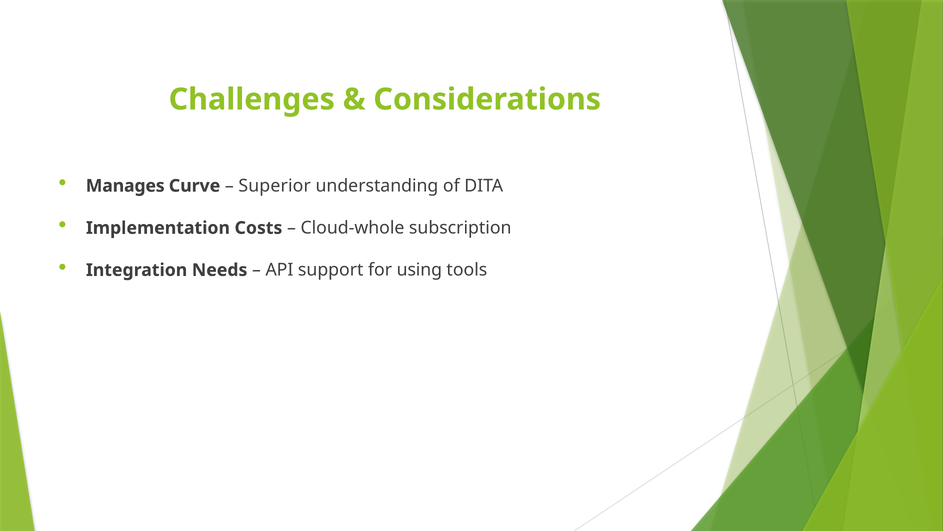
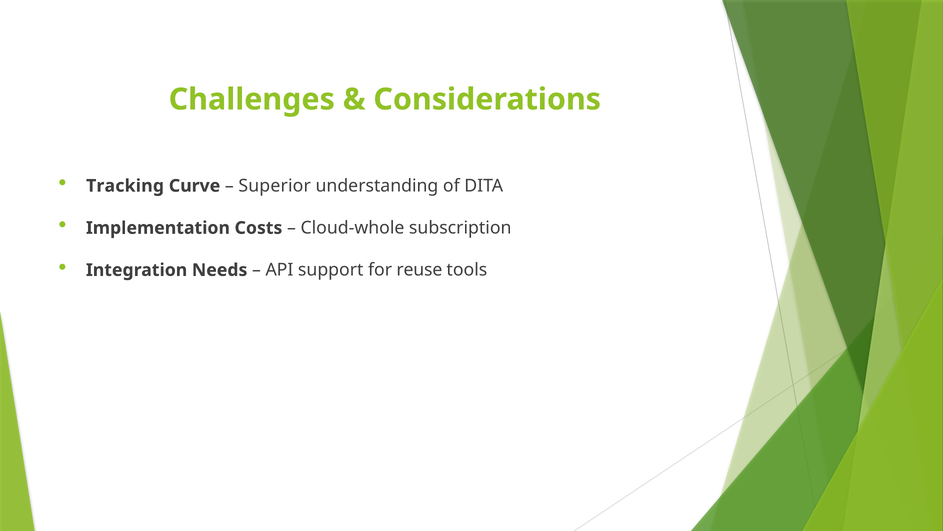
Manages: Manages -> Tracking
using: using -> reuse
